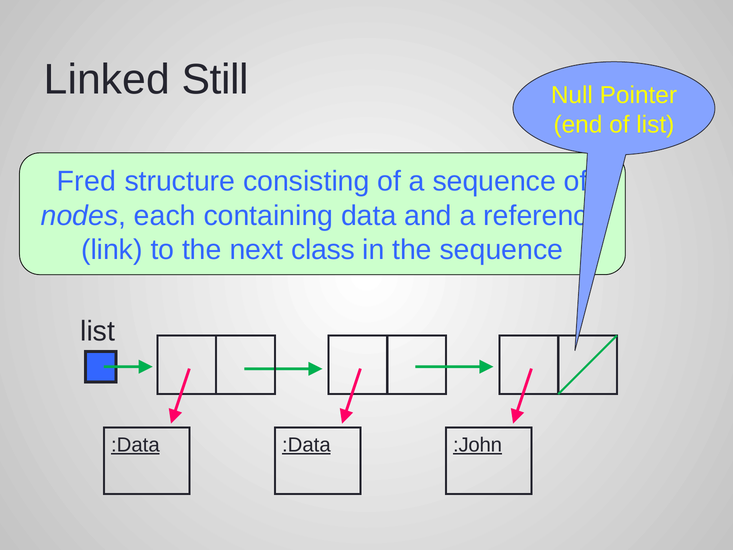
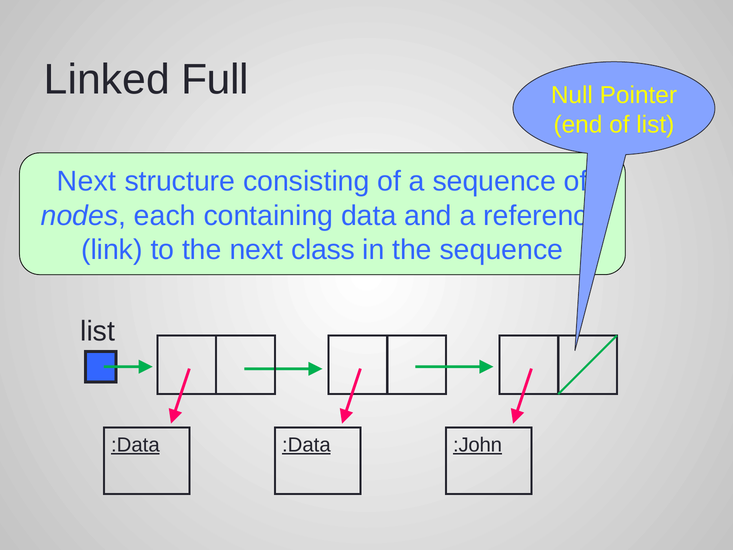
Still: Still -> Full
Fred at (87, 181): Fred -> Next
